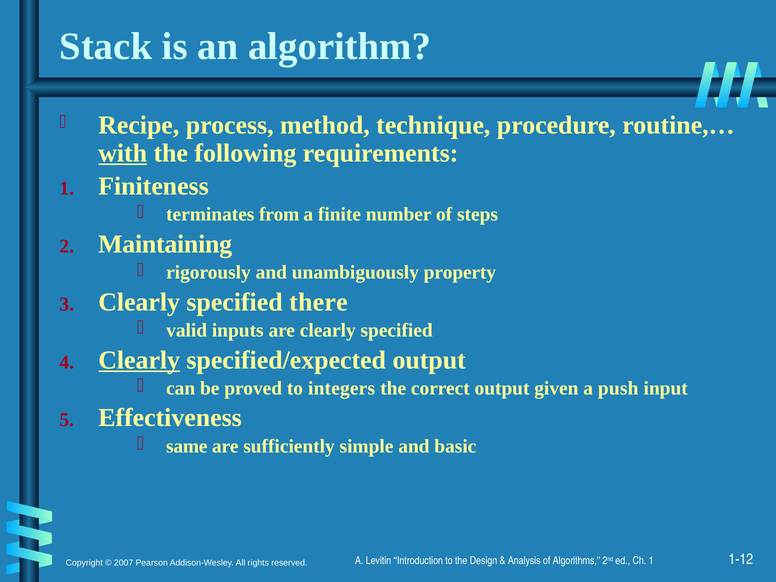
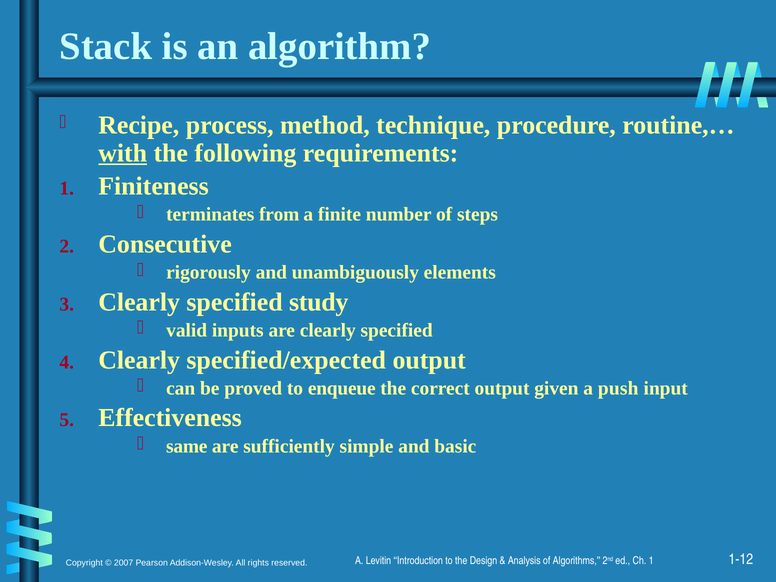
Maintaining: Maintaining -> Consecutive
property: property -> elements
there: there -> study
Clearly at (139, 360) underline: present -> none
integers: integers -> enqueue
